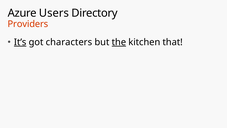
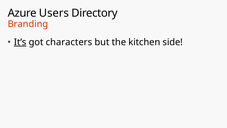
Providers: Providers -> Branding
the underline: present -> none
that: that -> side
